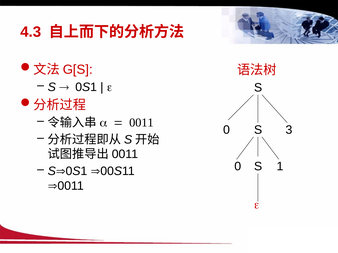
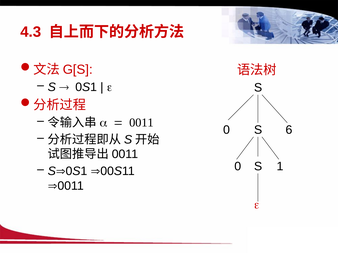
3: 3 -> 6
